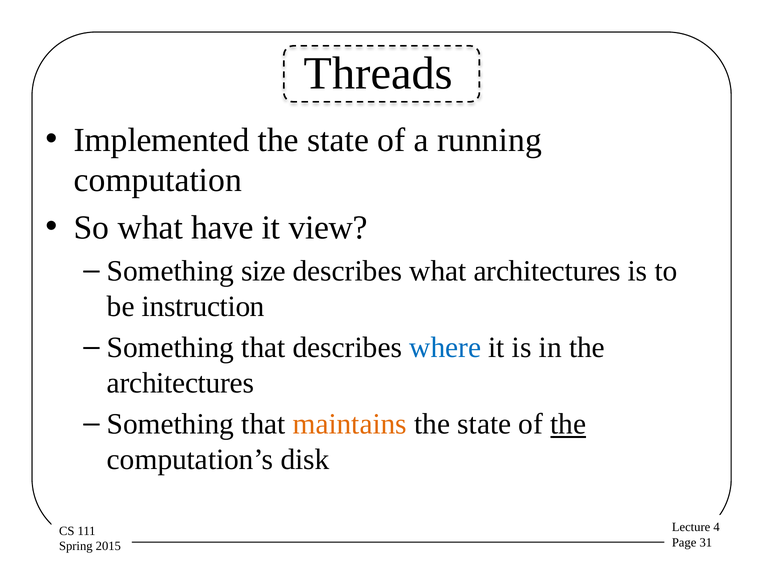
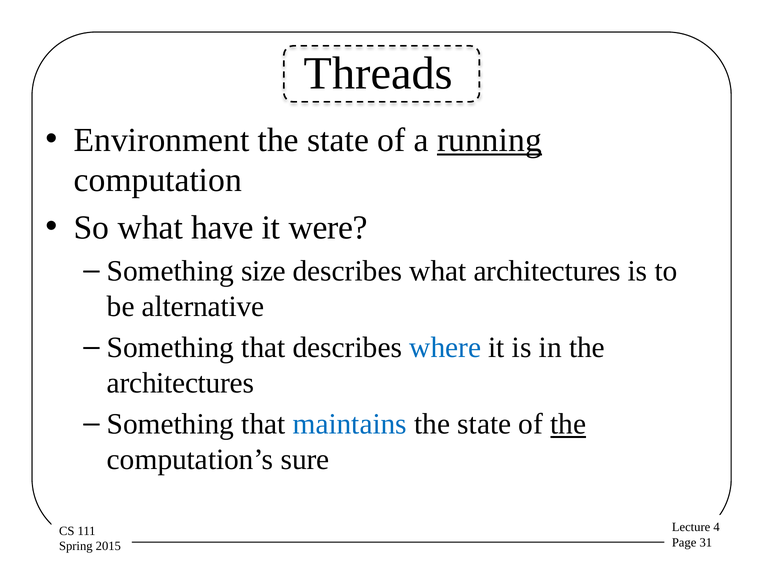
Implemented: Implemented -> Environment
running underline: none -> present
view: view -> were
instruction: instruction -> alternative
maintains colour: orange -> blue
disk: disk -> sure
